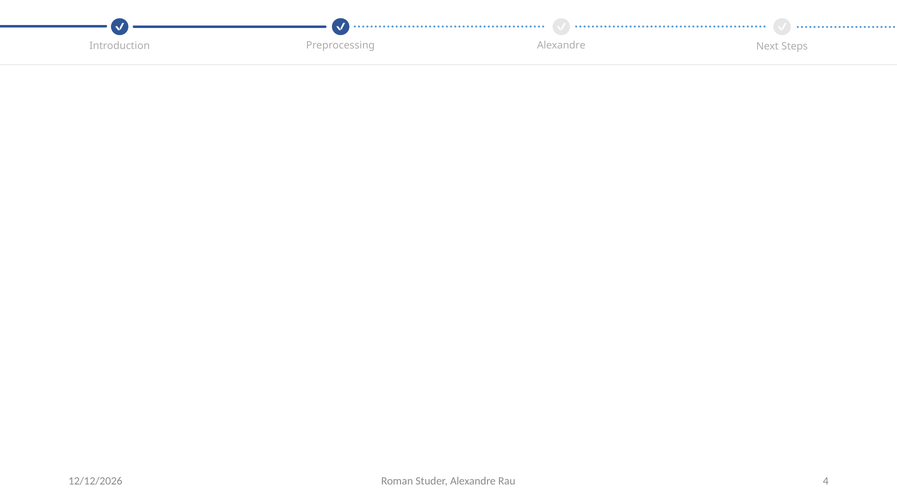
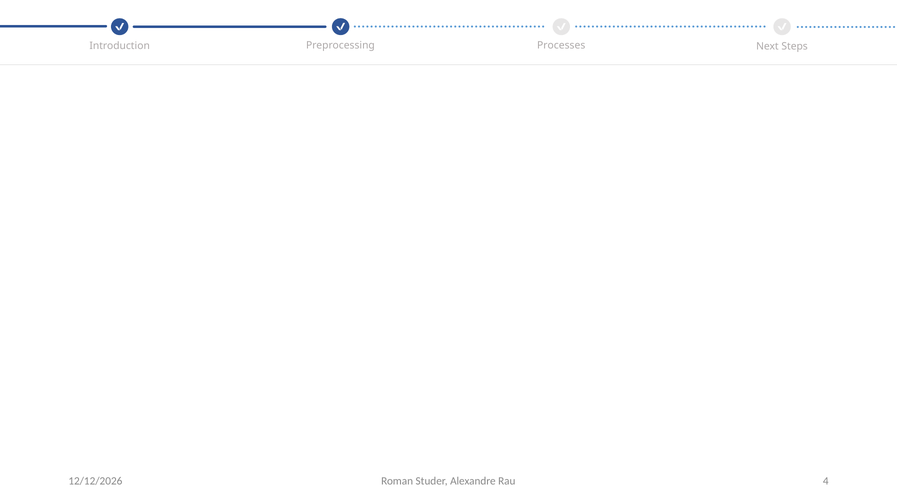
Introduction Alexandre: Alexandre -> Processes
